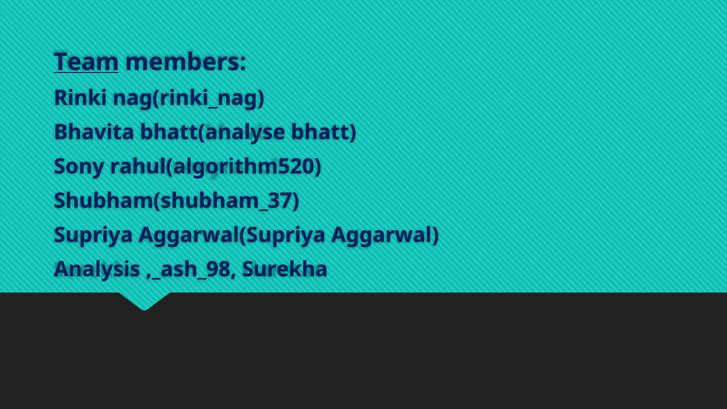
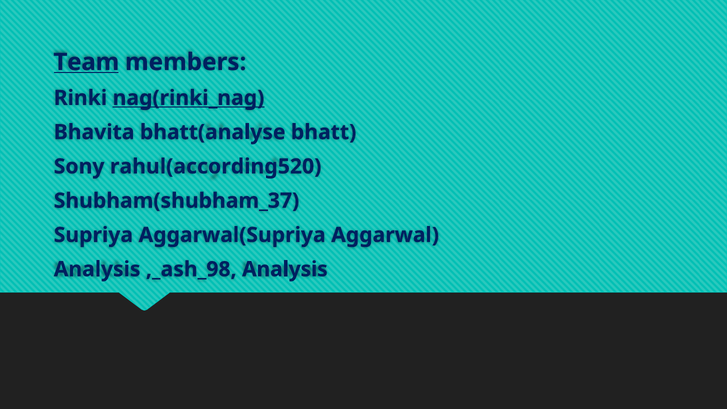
nag(rinki_nag underline: none -> present
rahul(algorithm520: rahul(algorithm520 -> rahul(according520
,_ash_98 Surekha: Surekha -> Analysis
